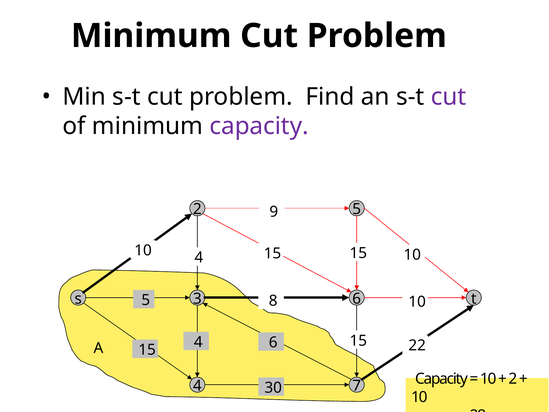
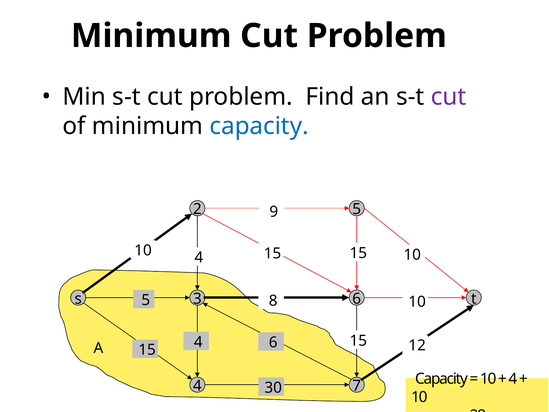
capacity at (259, 126) colour: purple -> blue
22: 22 -> 12
2 at (513, 378): 2 -> 4
